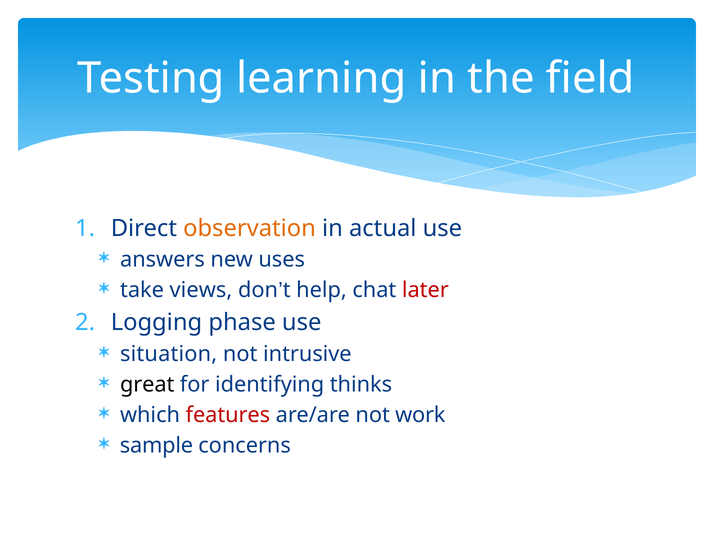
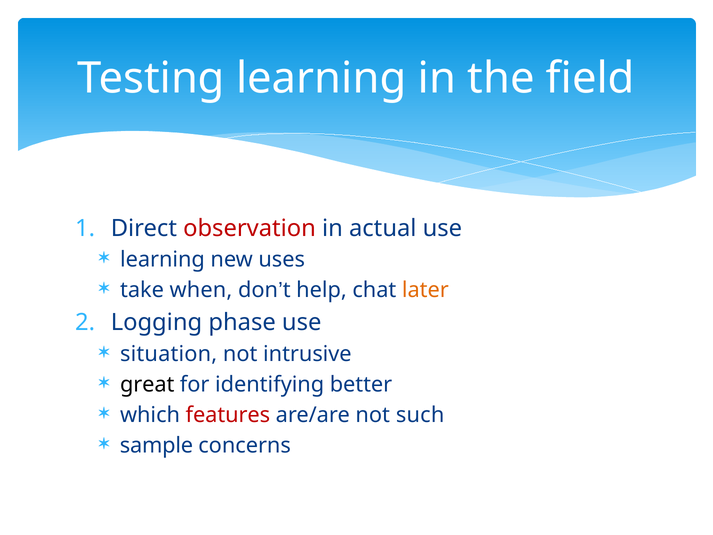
observation colour: orange -> red
answers at (162, 260): answers -> learning
views: views -> when
later colour: red -> orange
thinks: thinks -> better
work: work -> such
